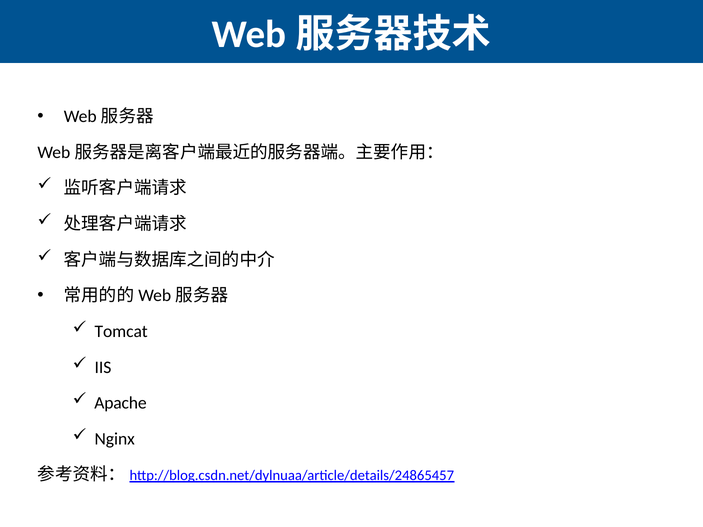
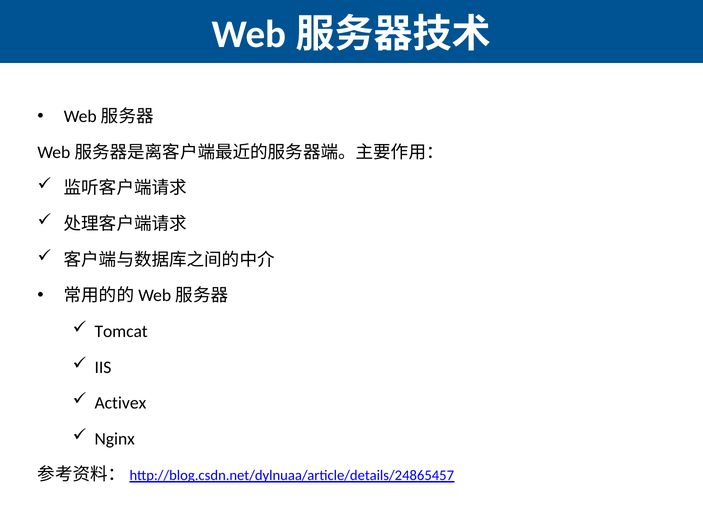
Apache: Apache -> Activex
